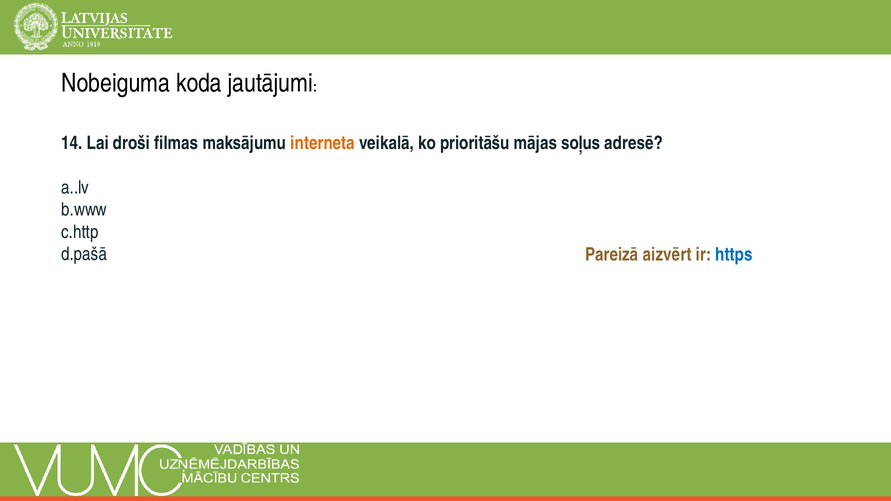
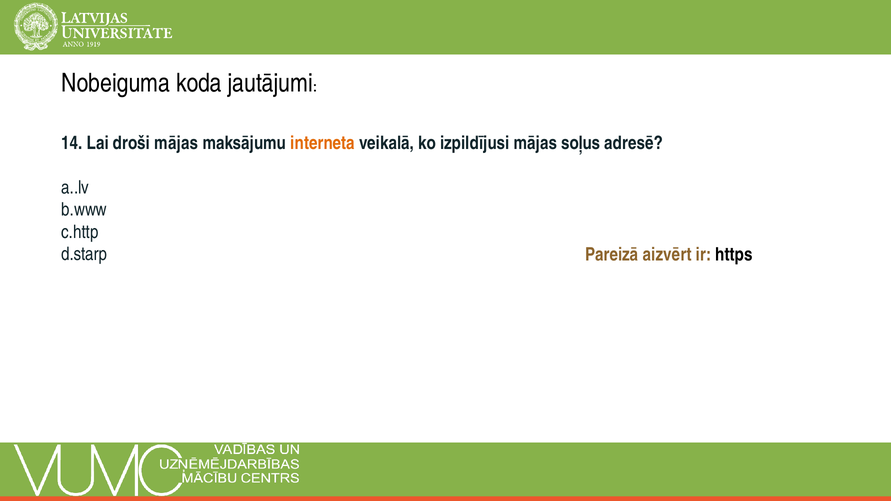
droši filmas: filmas -> mājas
prioritāšu: prioritāšu -> izpildījusi
d.pašā: d.pašā -> d.starp
https colour: blue -> black
